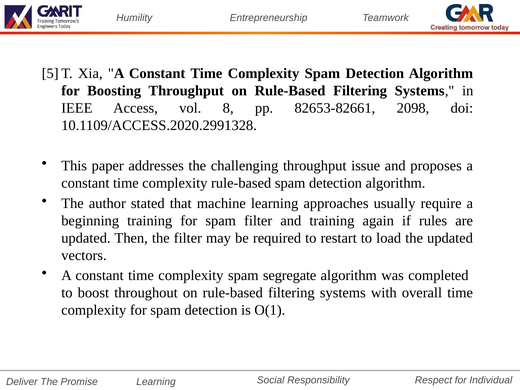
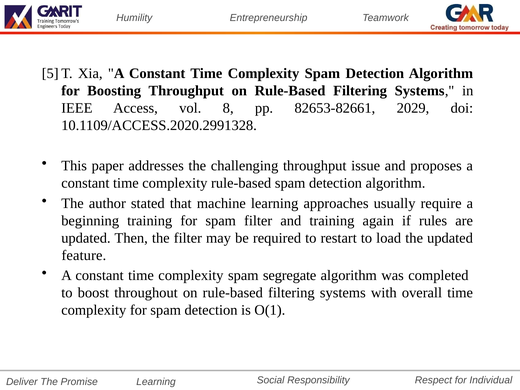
2098: 2098 -> 2029
vectors: vectors -> feature
